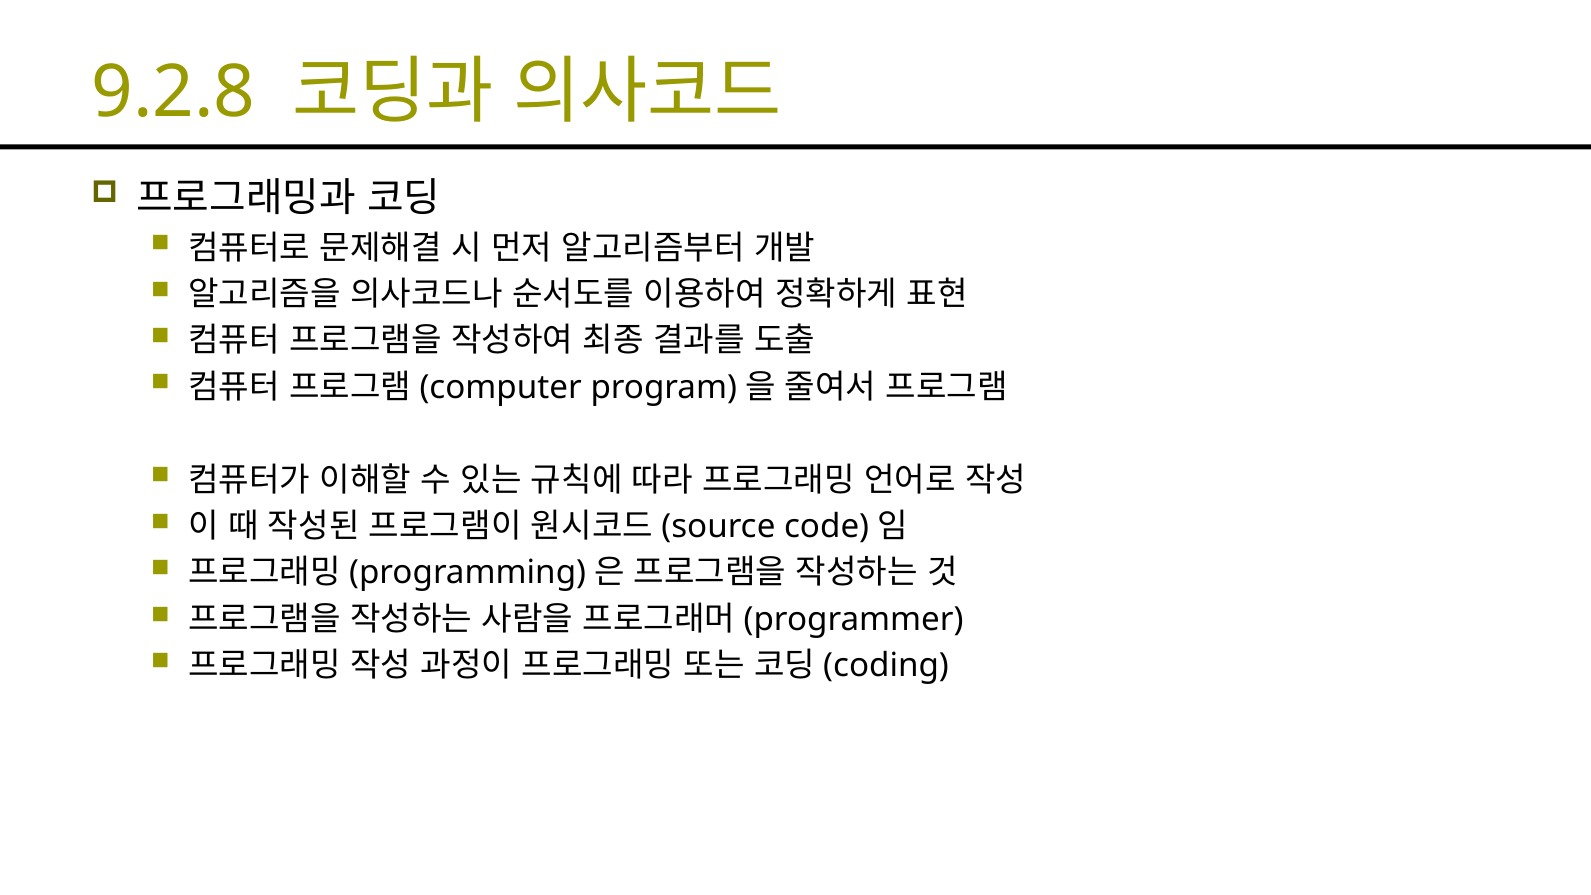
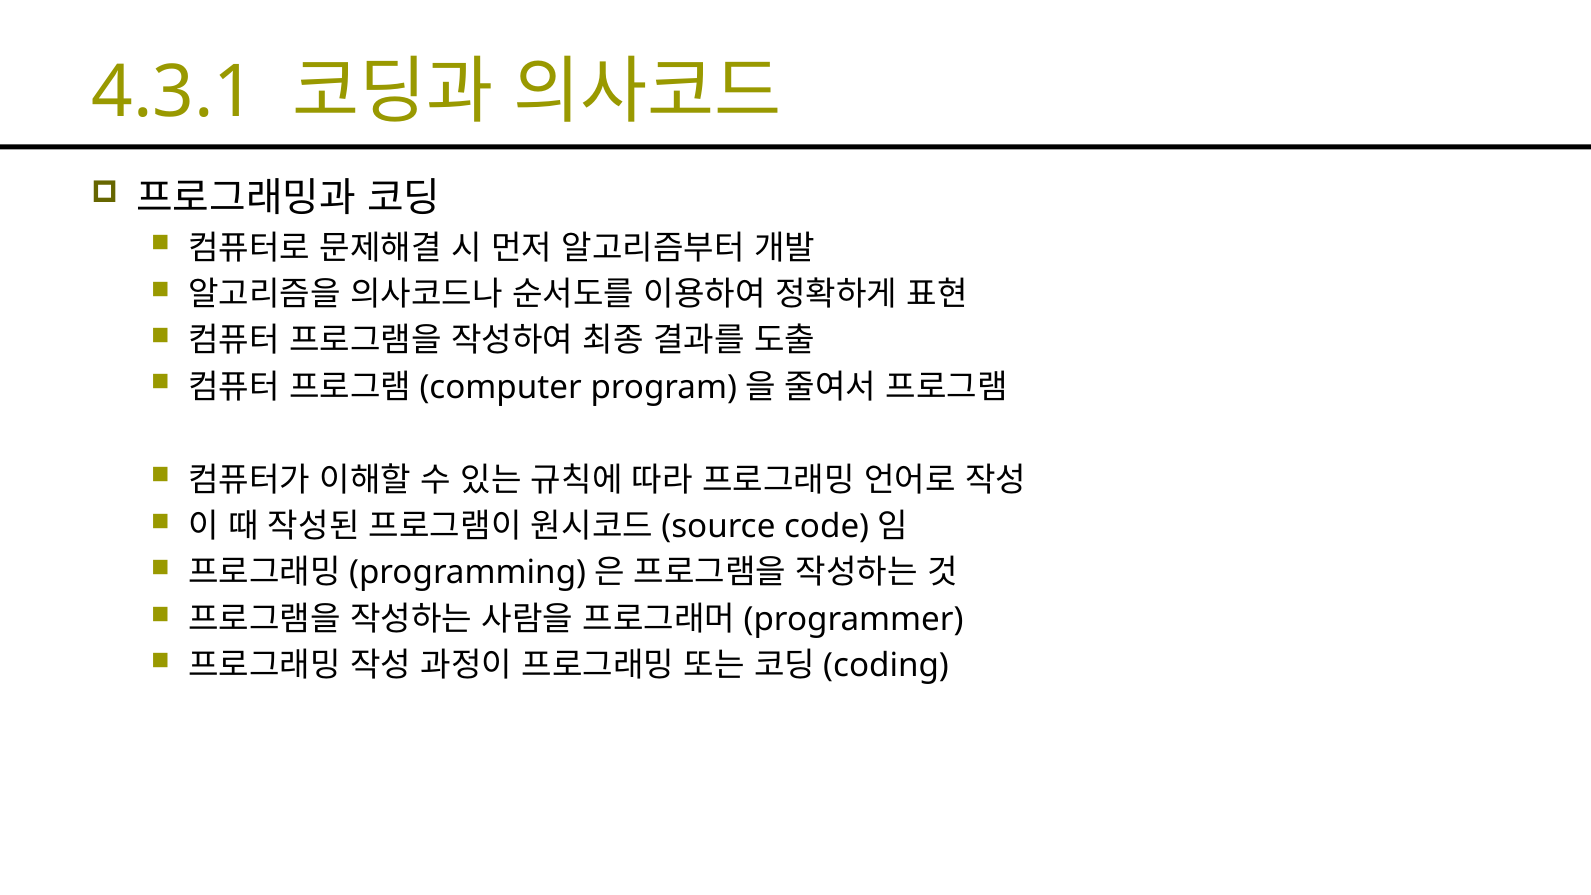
9.2.8: 9.2.8 -> 4.3.1
